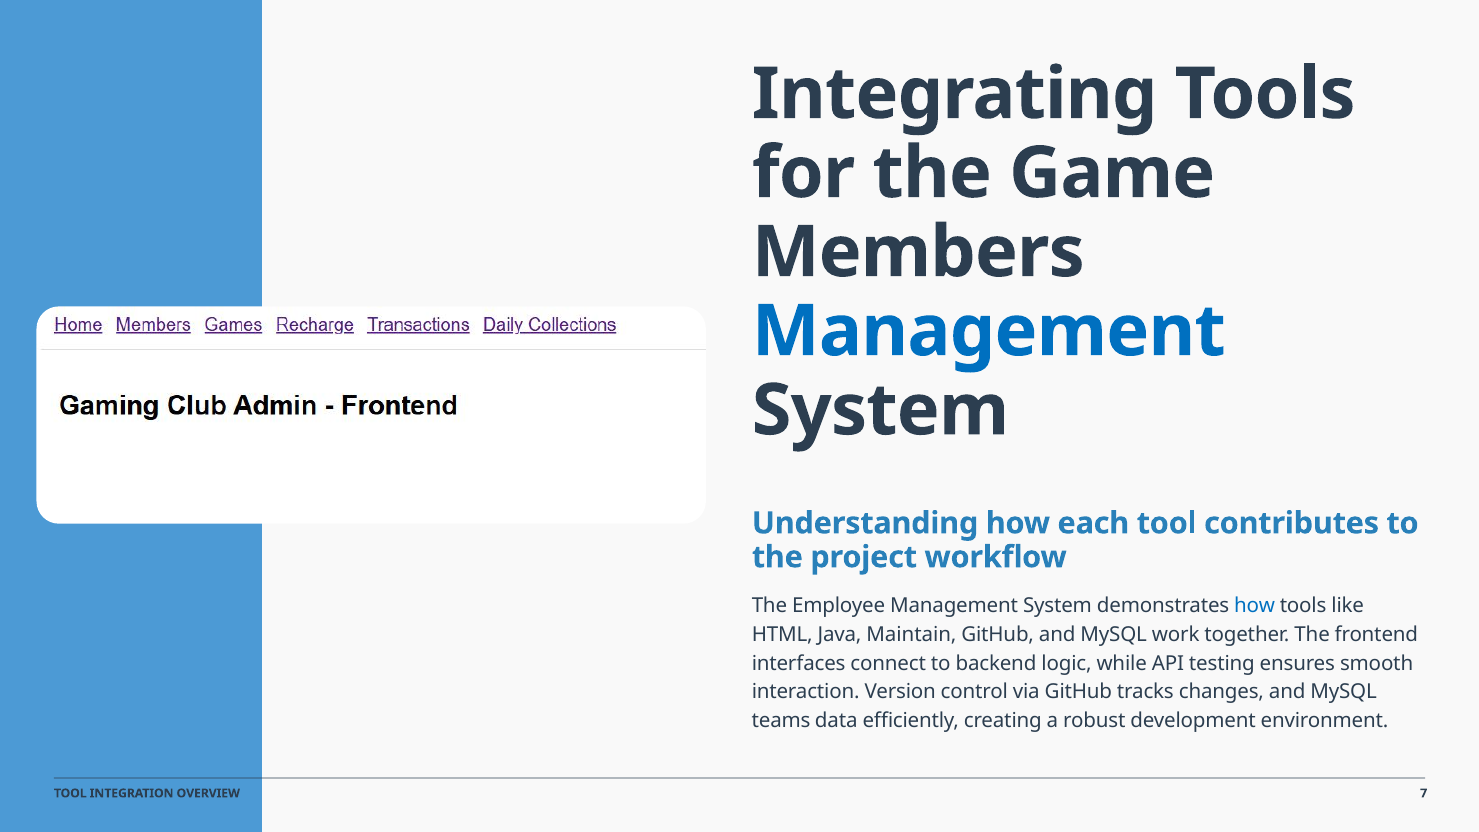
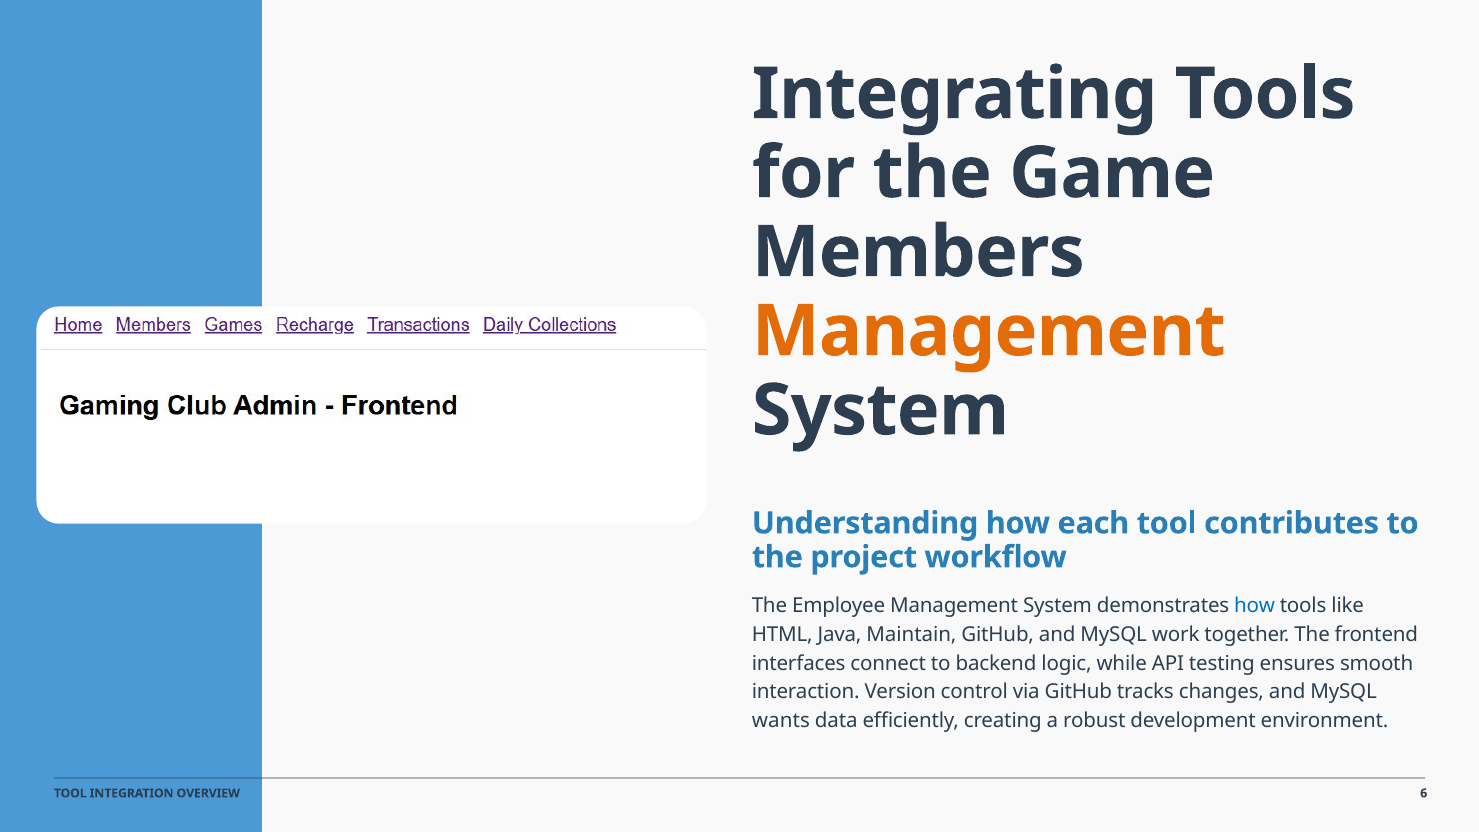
Management at (989, 332) colour: blue -> orange
teams: teams -> wants
7: 7 -> 6
